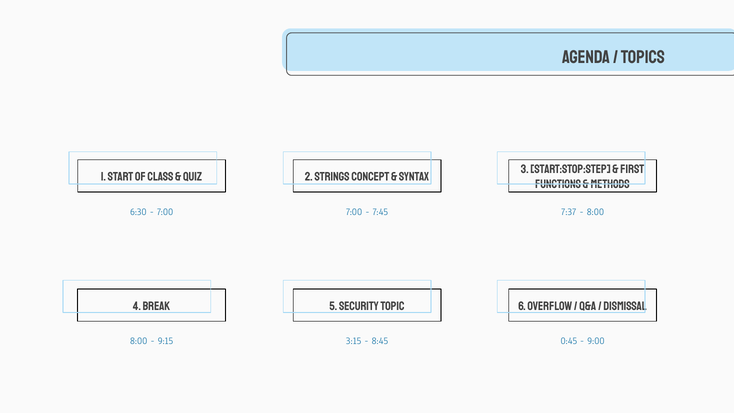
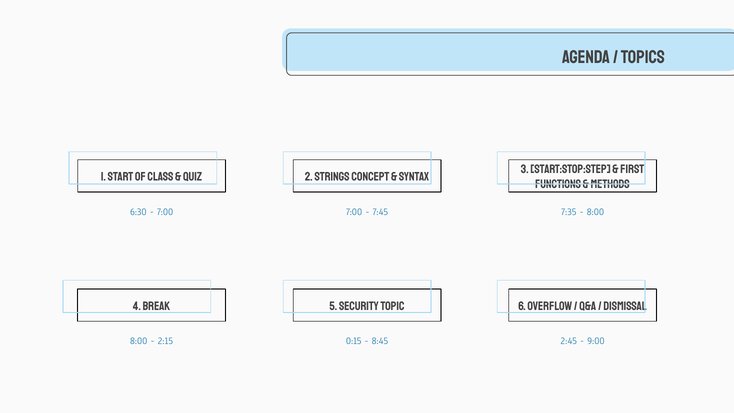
7:37: 7:37 -> 7:35
9:15: 9:15 -> 2:15
3:15: 3:15 -> 0:15
0:45: 0:45 -> 2:45
